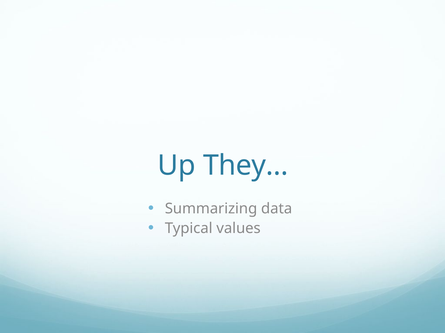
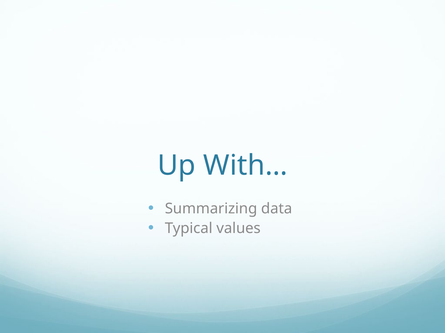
They…: They… -> With…
